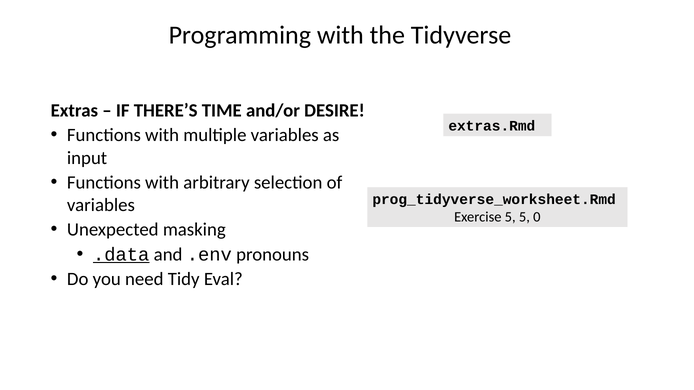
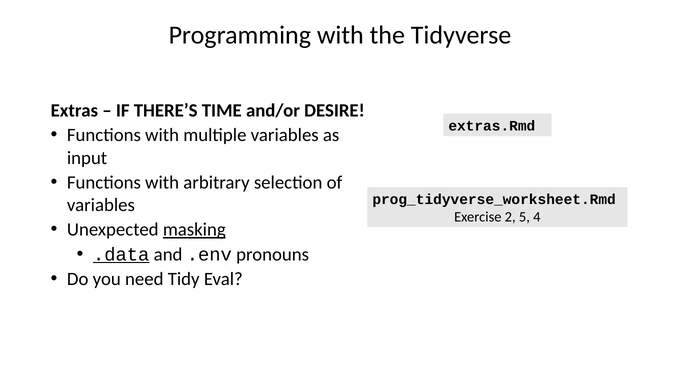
Exercise 5: 5 -> 2
0: 0 -> 4
masking underline: none -> present
